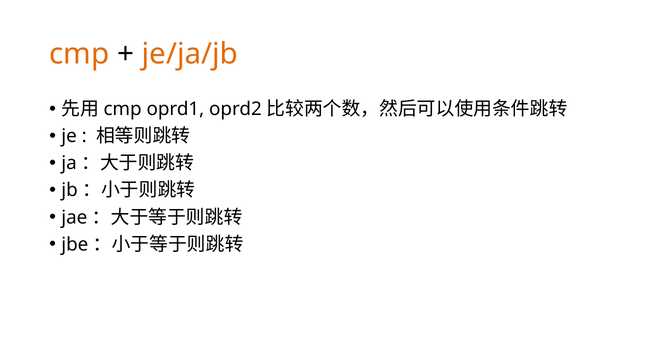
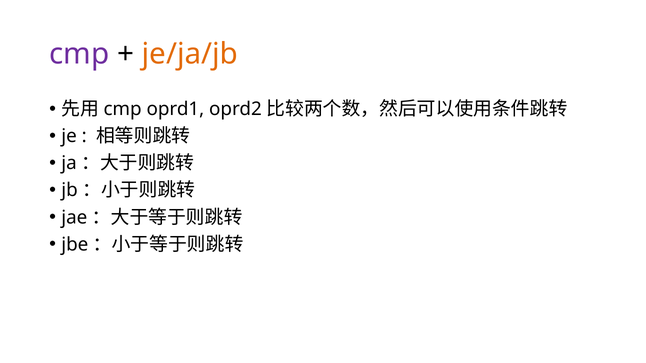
cmp at (79, 54) colour: orange -> purple
